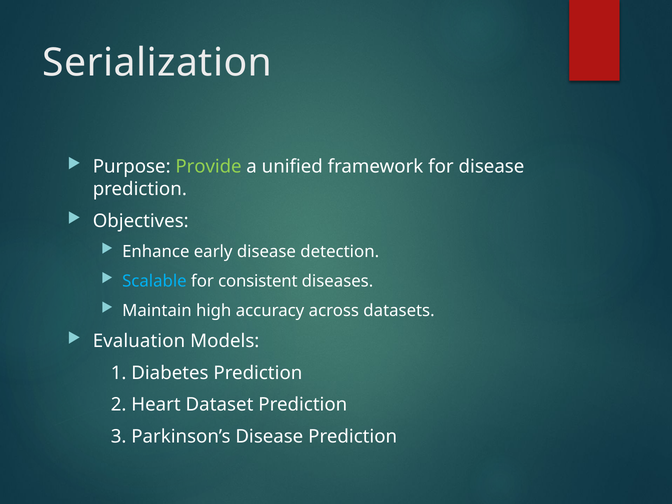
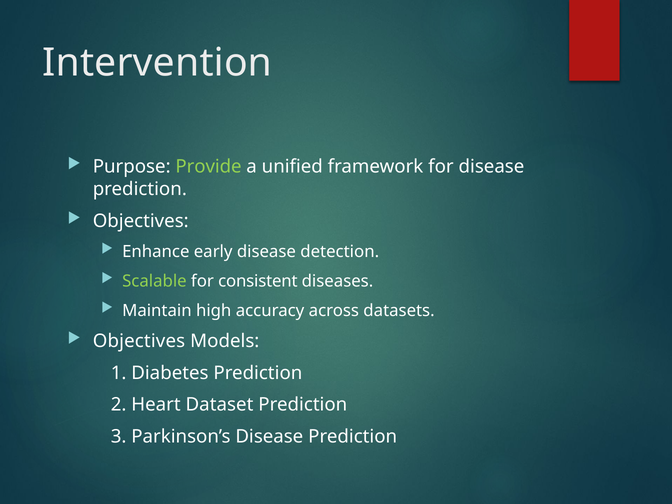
Serialization: Serialization -> Intervention
Scalable colour: light blue -> light green
Evaluation at (139, 341): Evaluation -> Objectives
